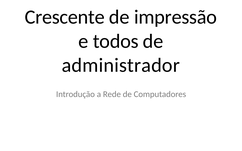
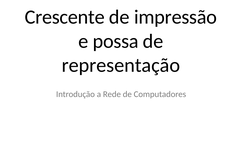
todos: todos -> possa
administrador: administrador -> representação
